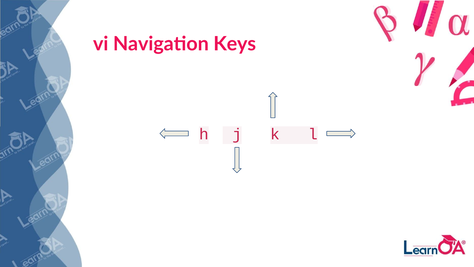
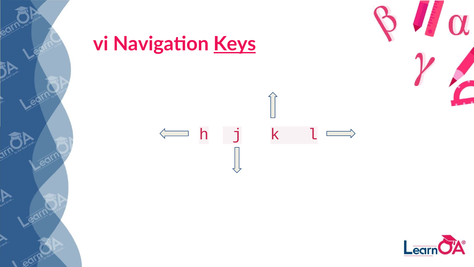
Keys underline: none -> present
